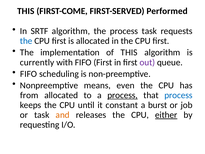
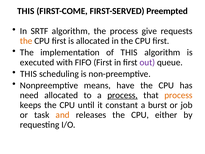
Performed: Performed -> Preempted
process task: task -> give
the at (26, 41) colour: blue -> orange
currently: currently -> executed
FIFO at (29, 74): FIFO -> THIS
even: even -> have
from: from -> need
process at (178, 95) colour: blue -> orange
either underline: present -> none
